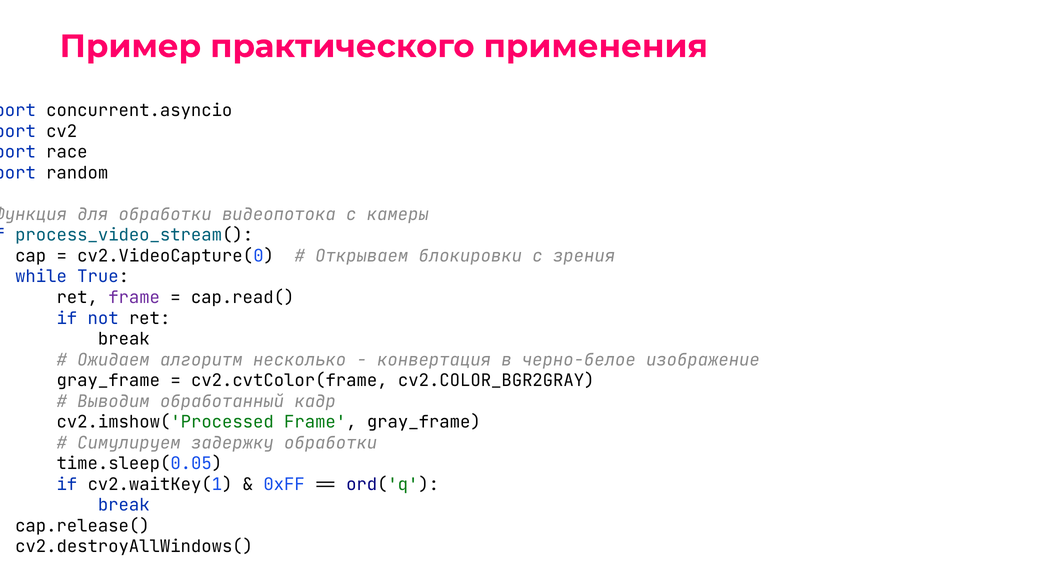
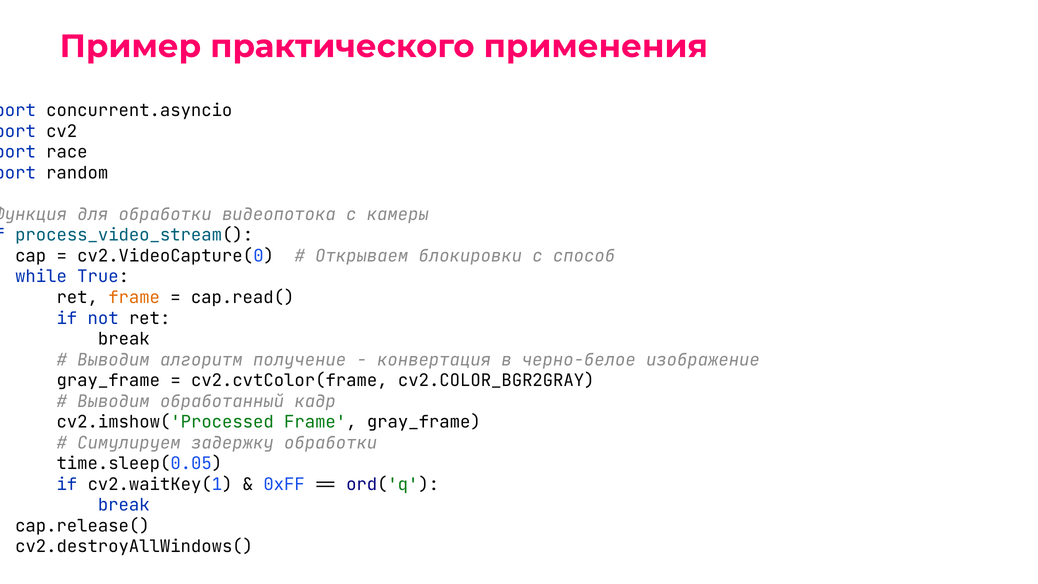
зрения: зрения -> способ
frame at (134, 297) colour: purple -> orange
Ожидаем at (113, 360): Ожидаем -> Выводим
несколько: несколько -> получение
